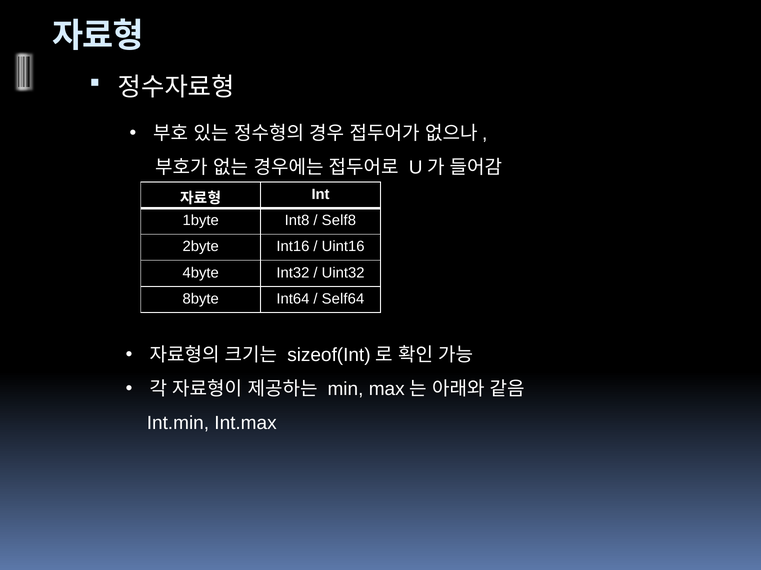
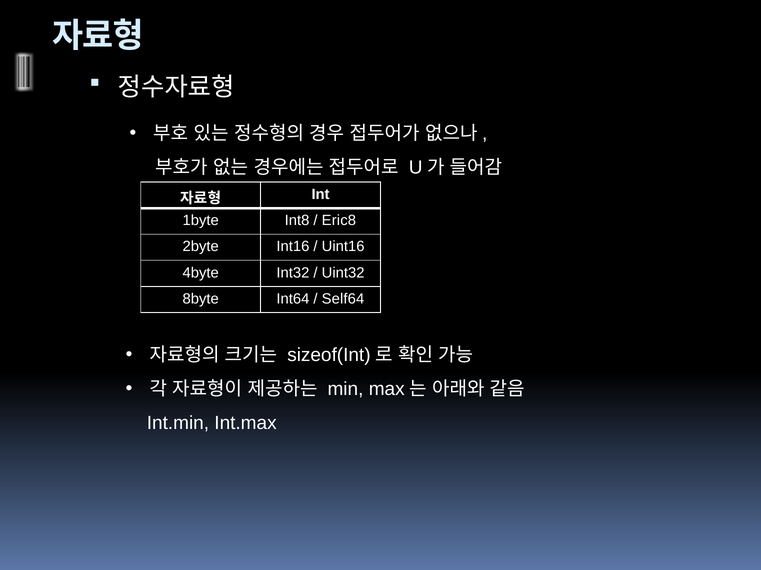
Self8: Self8 -> Eric8
